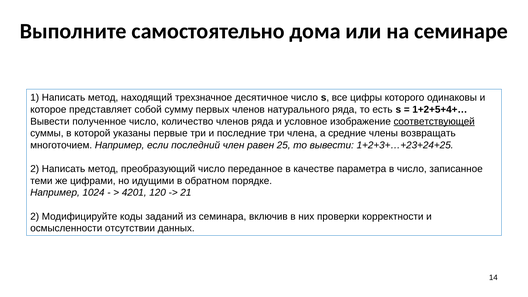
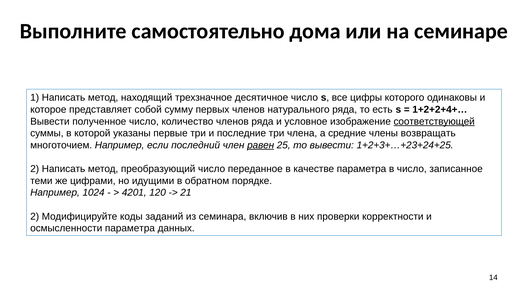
1+2+5+4+…: 1+2+5+4+… -> 1+2+2+4+…
равен underline: none -> present
осмысленности отсутствии: отсутствии -> параметра
